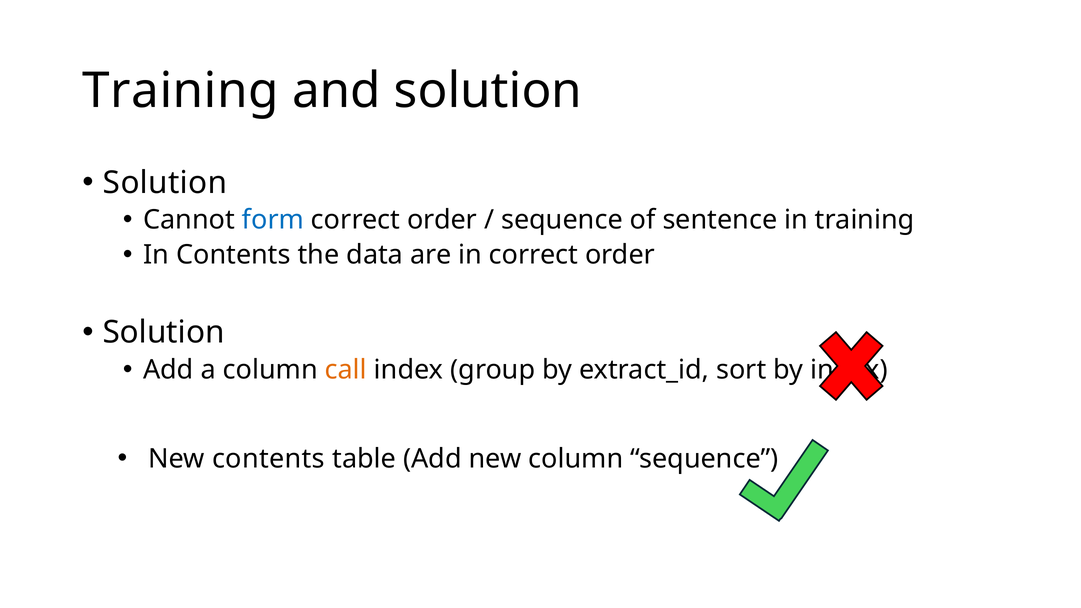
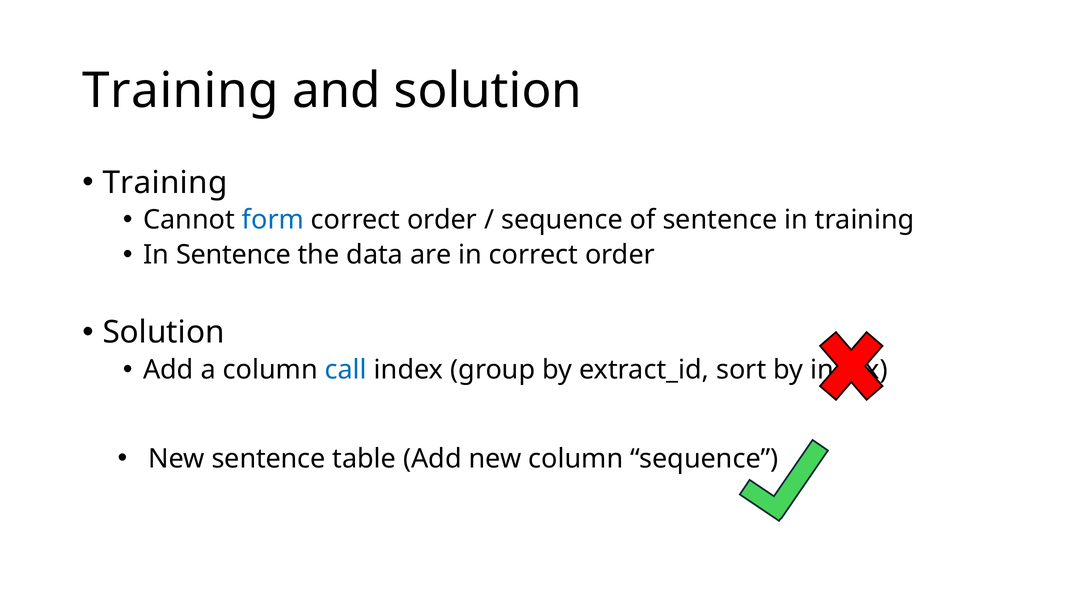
Solution at (165, 183): Solution -> Training
In Contents: Contents -> Sentence
call colour: orange -> blue
New contents: contents -> sentence
